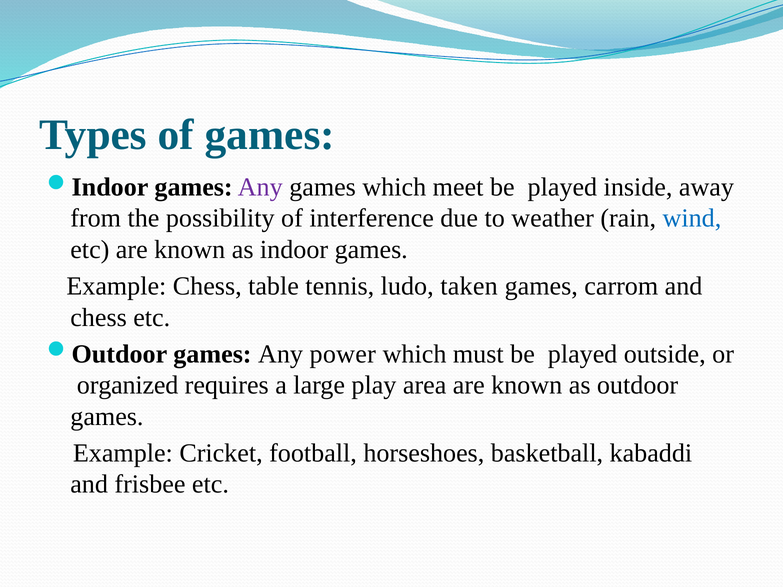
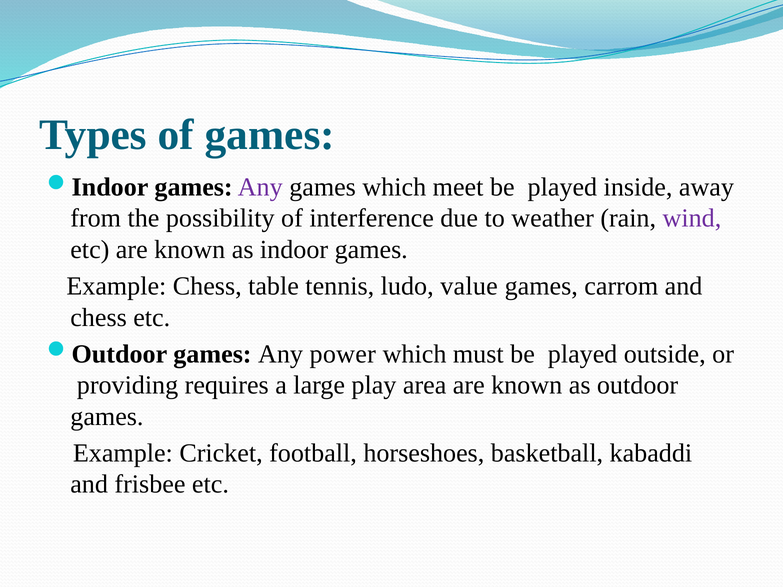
wind colour: blue -> purple
taken: taken -> value
organized: organized -> providing
